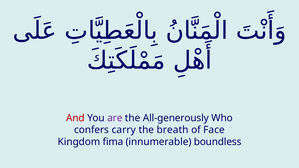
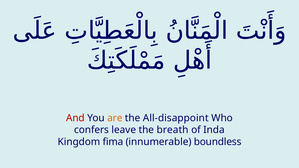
are colour: purple -> orange
All-generously: All-generously -> All-disappoint
carry: carry -> leave
Face: Face -> Inda
